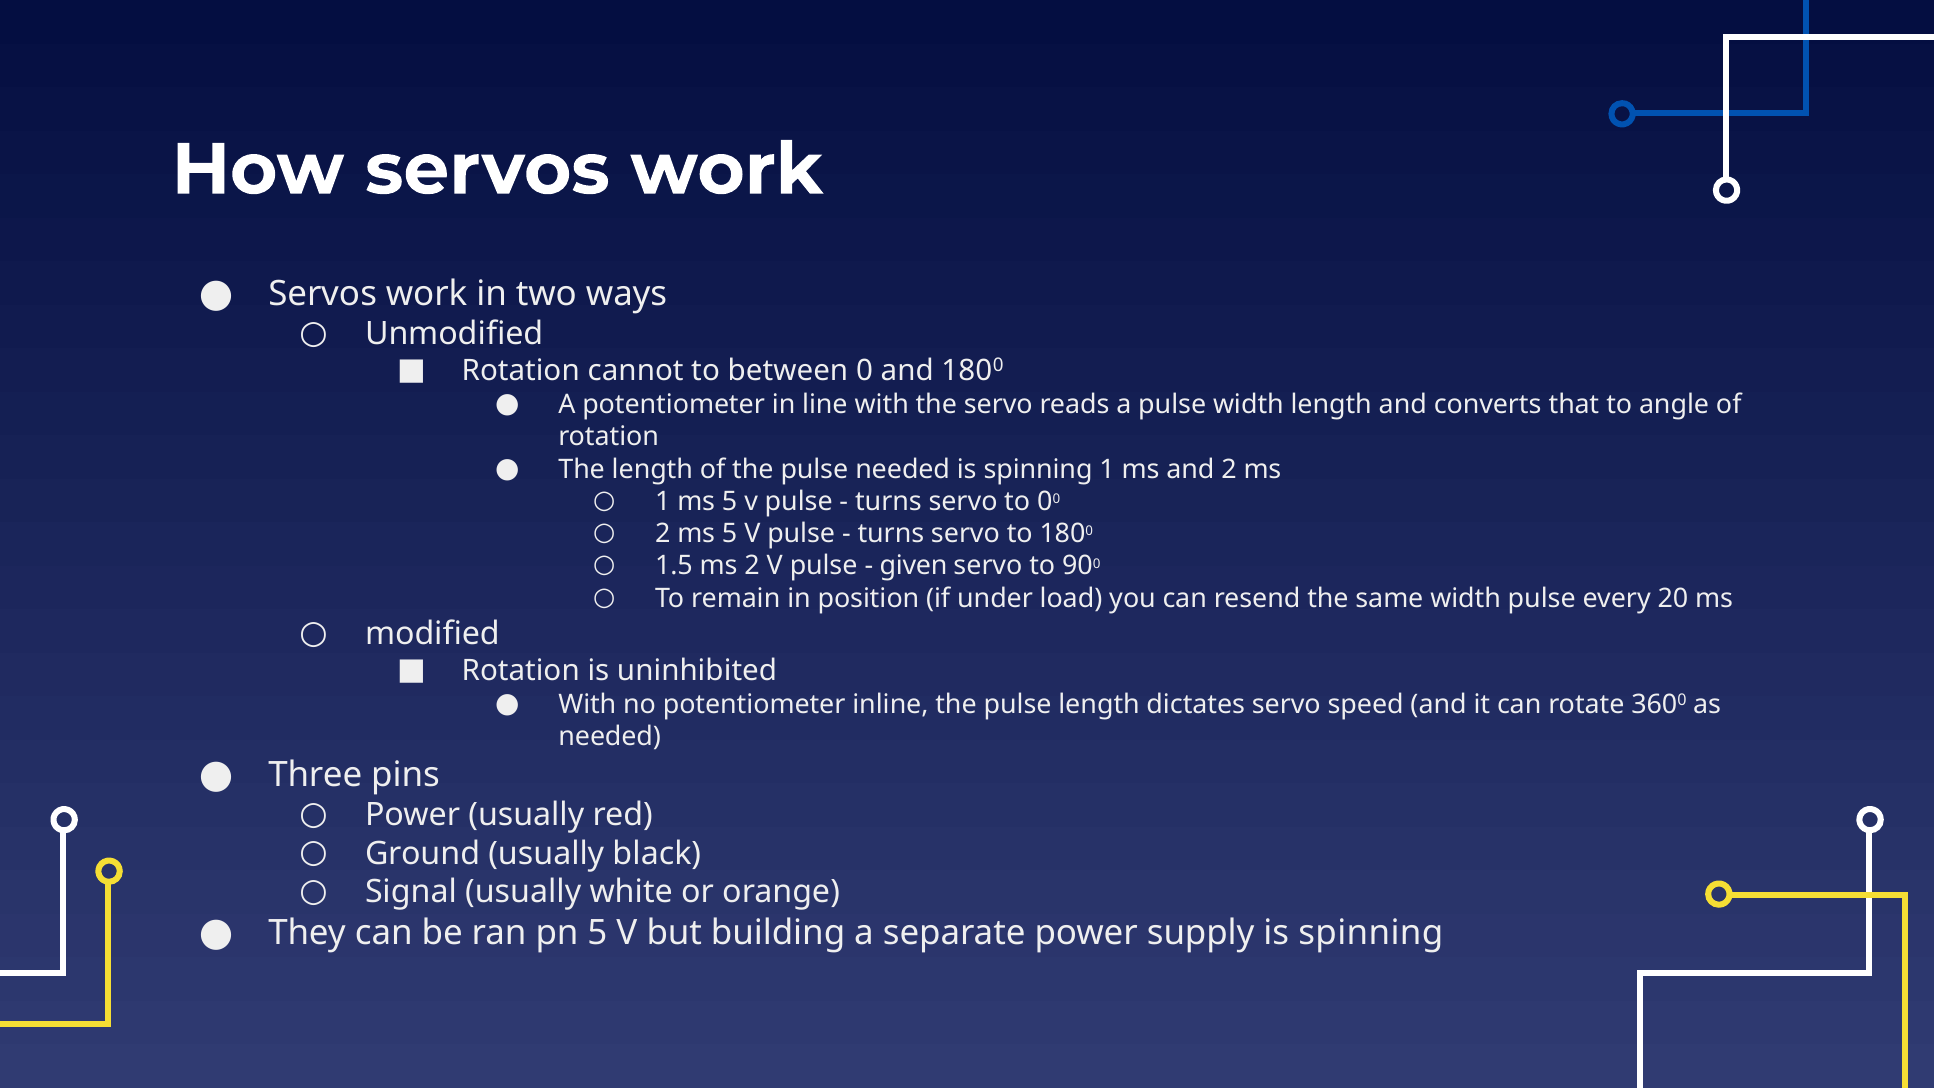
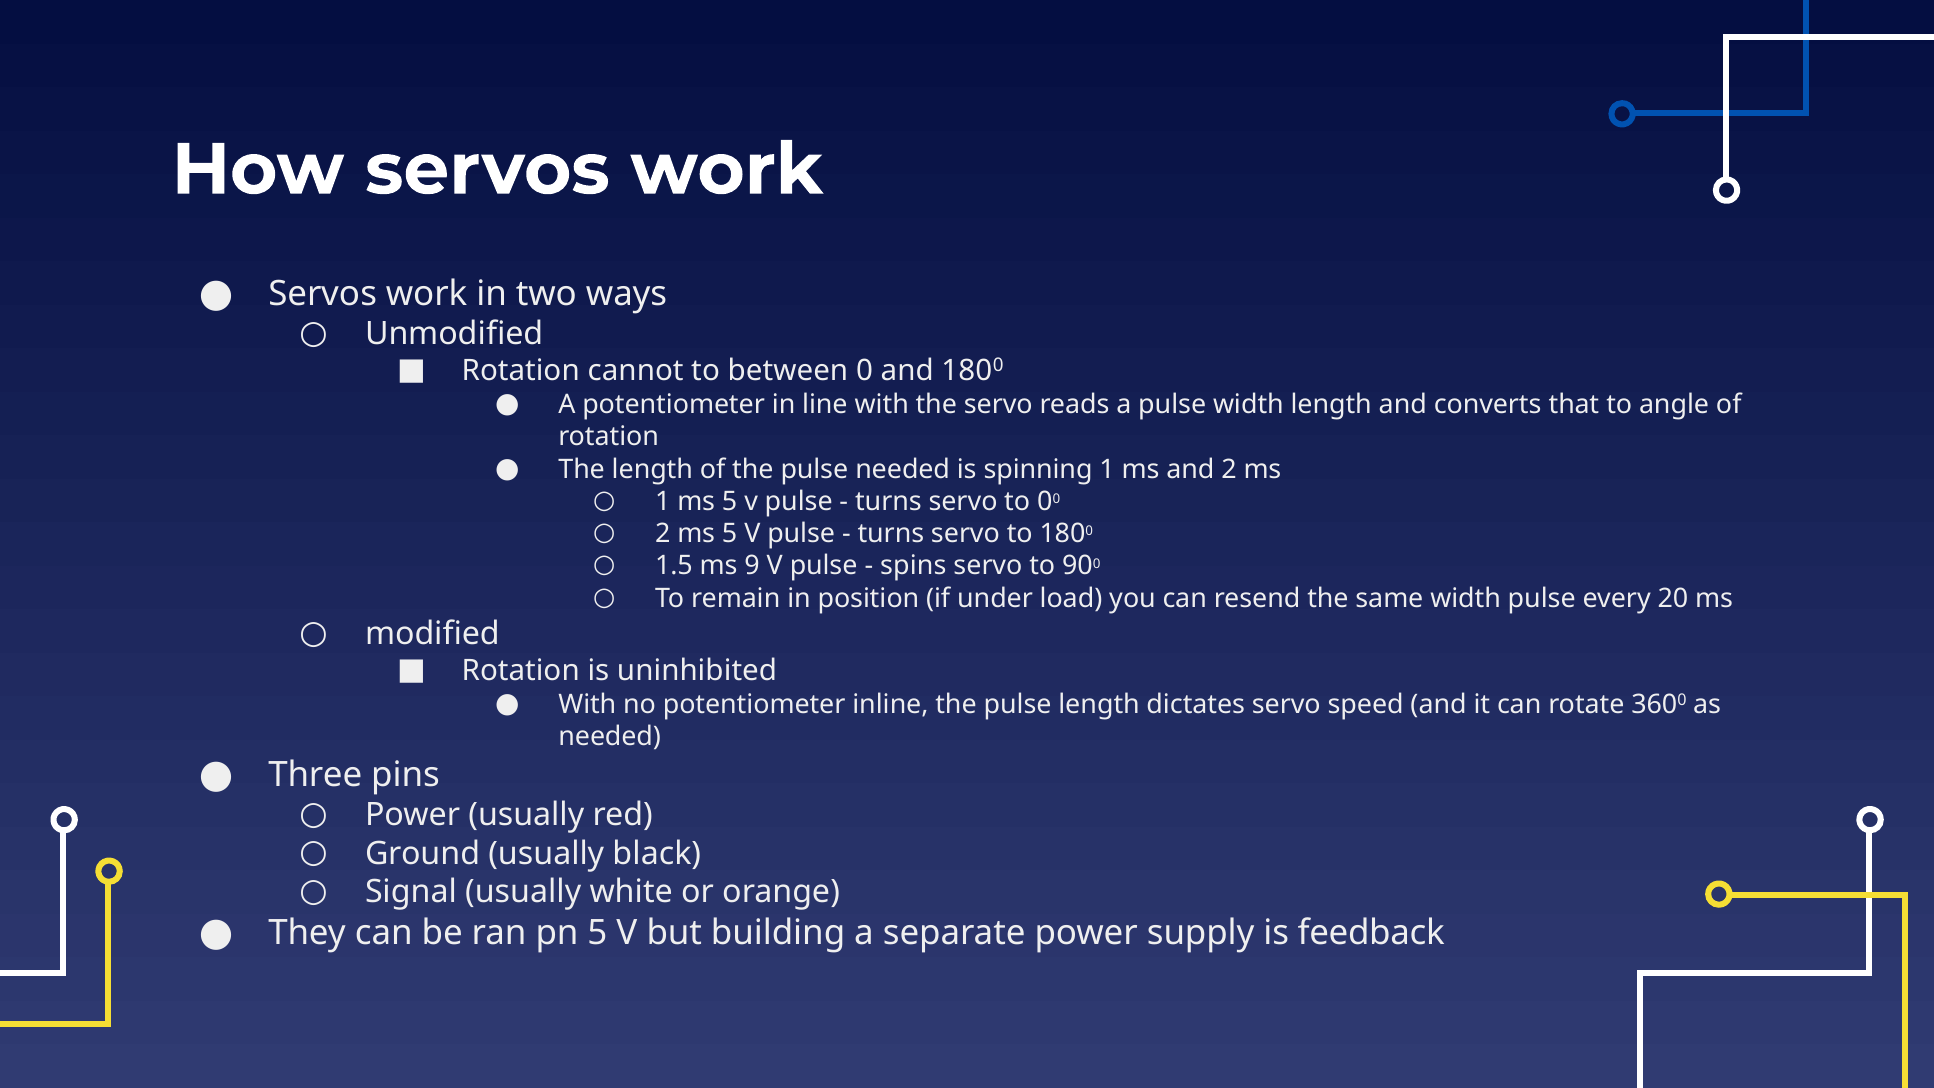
ms 2: 2 -> 9
given: given -> spins
supply is spinning: spinning -> feedback
